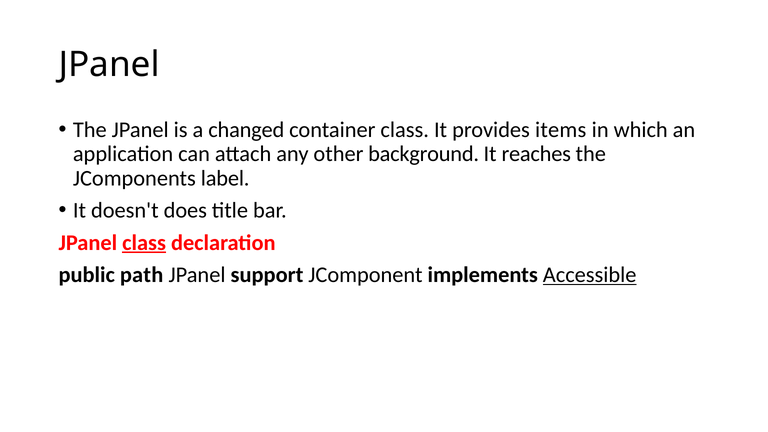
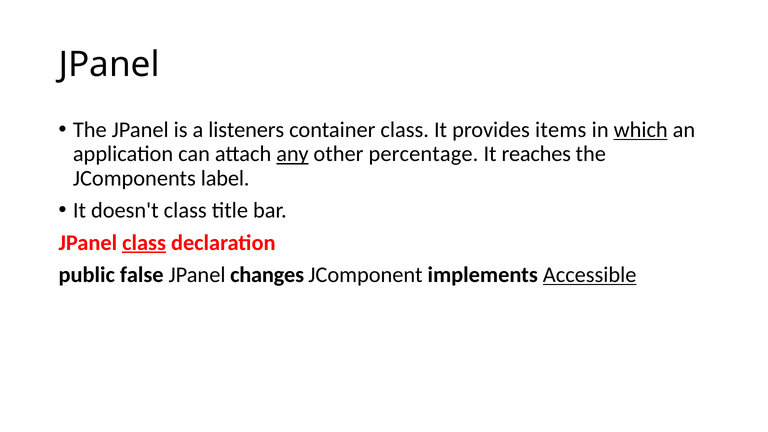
changed: changed -> listeners
which underline: none -> present
any underline: none -> present
background: background -> percentage
doesn't does: does -> class
path: path -> false
support: support -> changes
